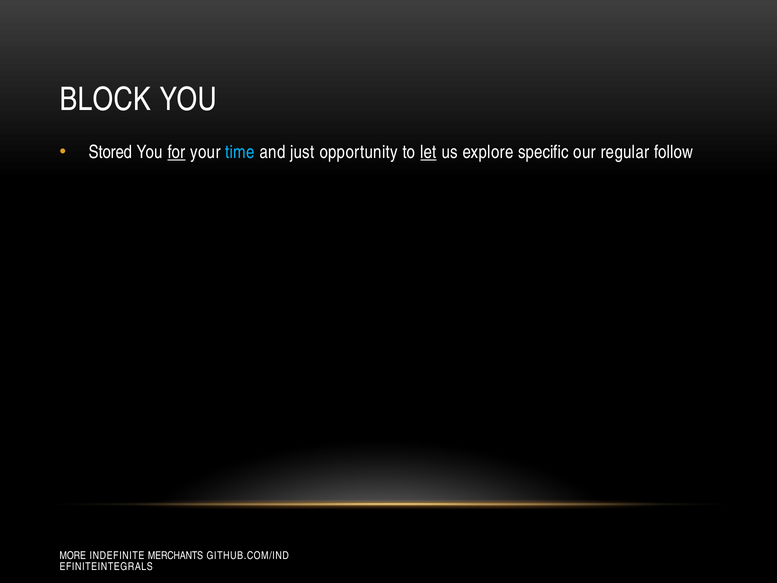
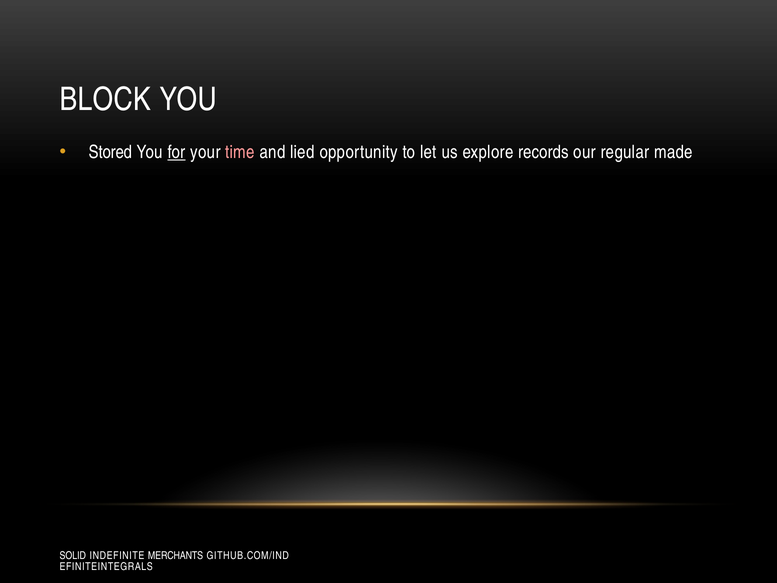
time colour: light blue -> pink
just: just -> lied
let underline: present -> none
specific: specific -> records
follow: follow -> made
MORE: MORE -> SOLID
